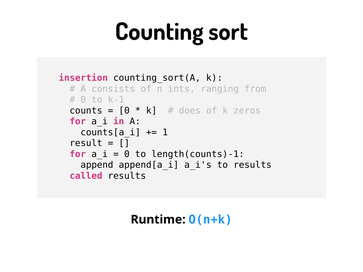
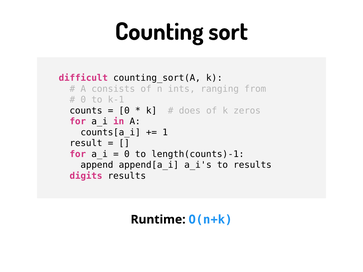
insertion: insertion -> difficult
called: called -> digits
